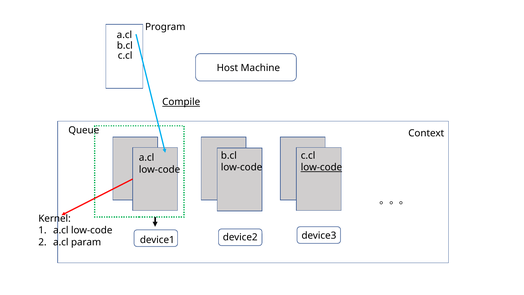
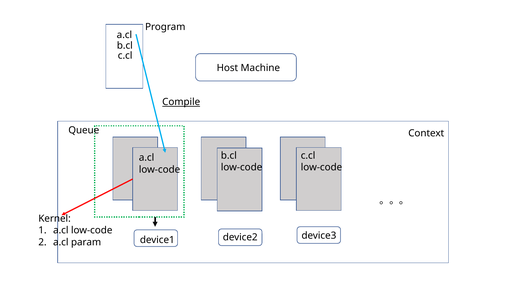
low-code at (321, 167) underline: present -> none
